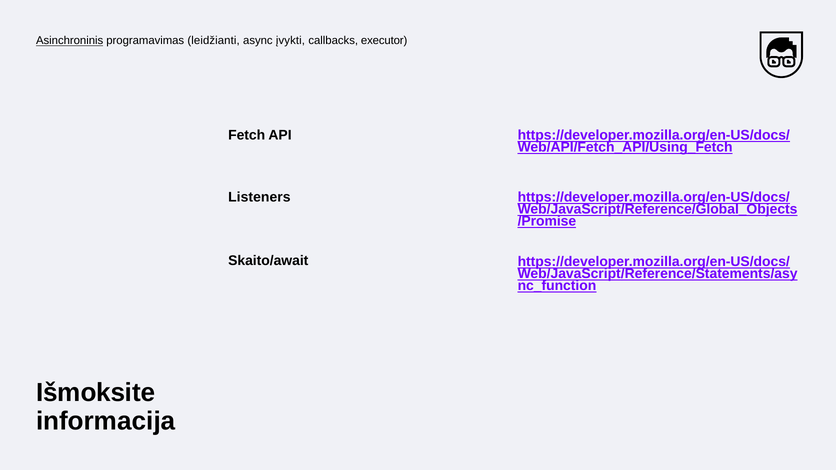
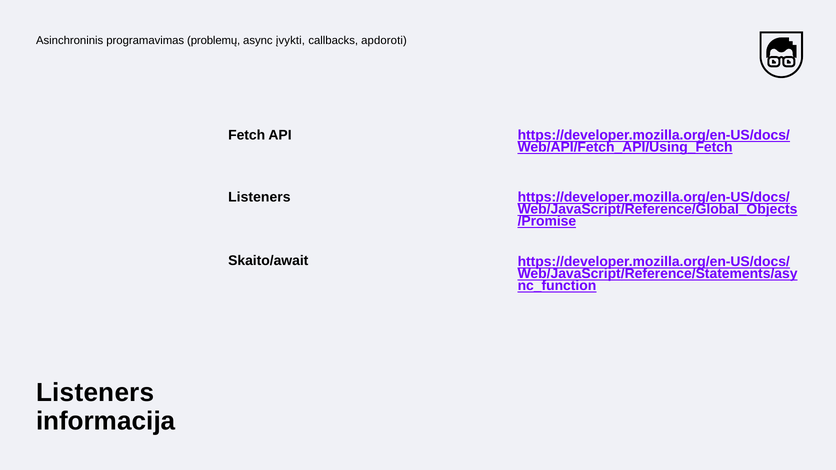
Asinchroninis underline: present -> none
leidžianti: leidžianti -> problemų
executor: executor -> apdoroti
Išmoksite at (96, 393): Išmoksite -> Listeners
